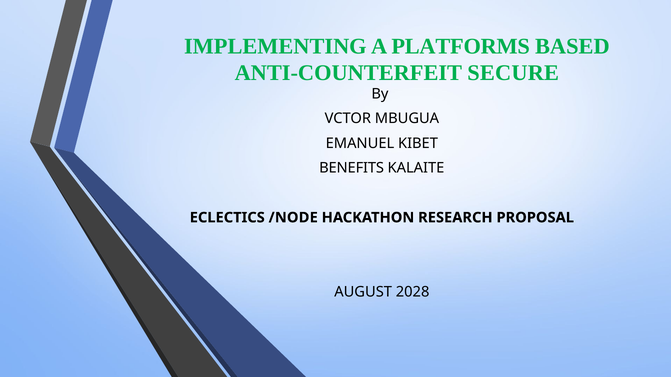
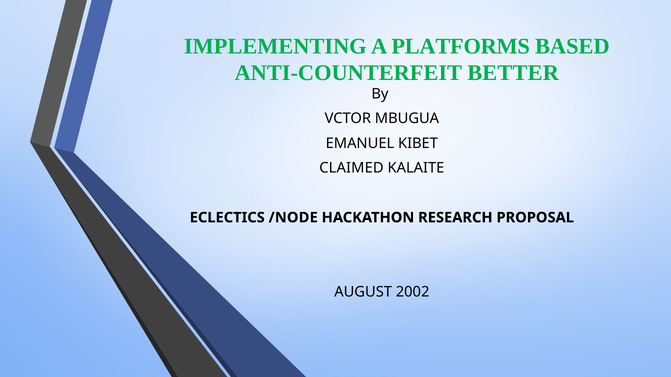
SECURE: SECURE -> BETTER
BENEFITS: BENEFITS -> CLAIMED
2028: 2028 -> 2002
